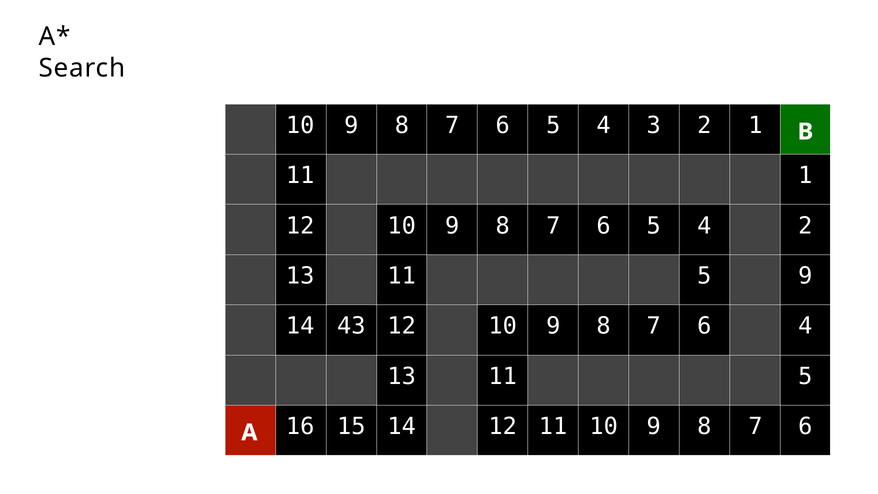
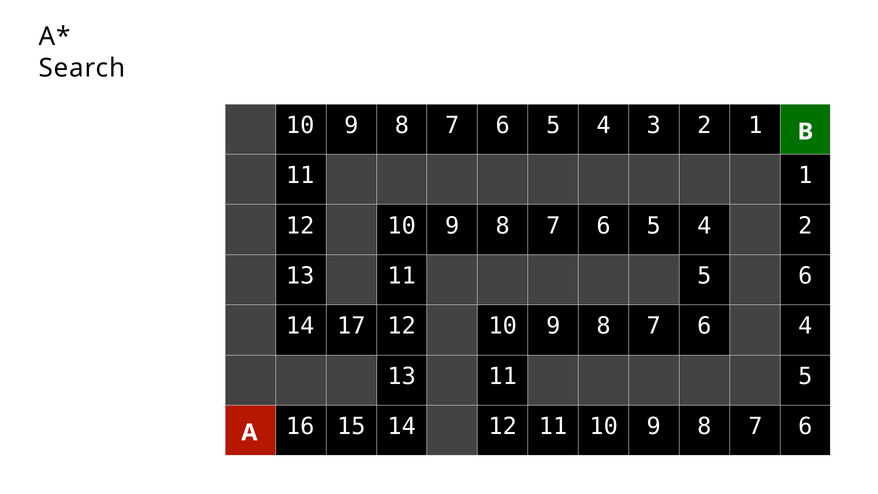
5 9: 9 -> 6
43: 43 -> 17
